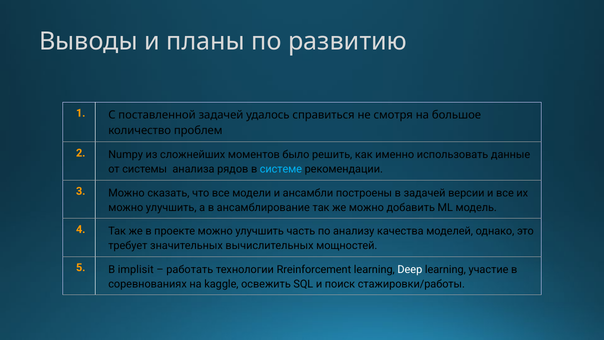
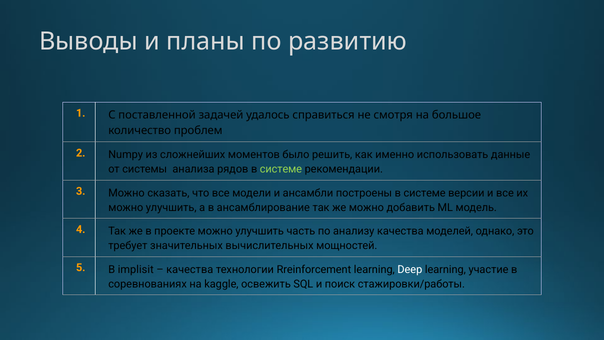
системе at (281, 169) colour: light blue -> light green
построены в задачей: задачей -> системе
работать at (190, 269): работать -> качества
